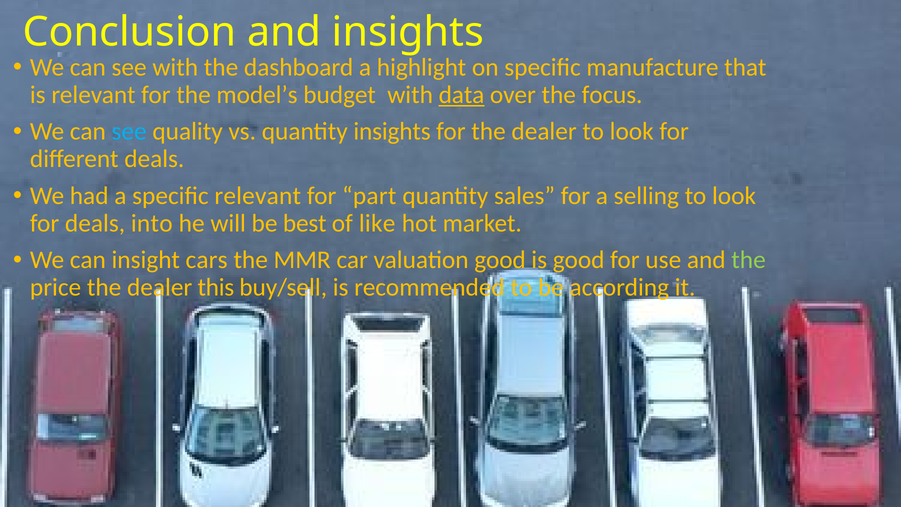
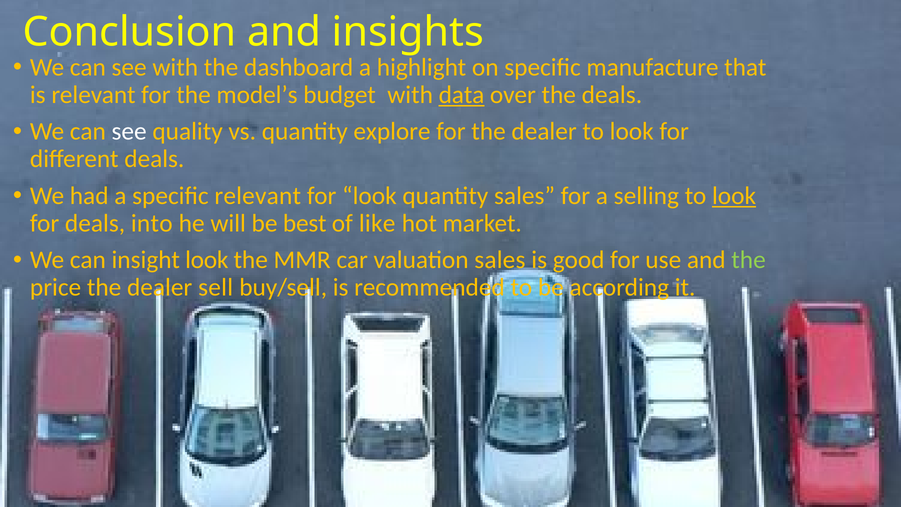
the focus: focus -> deals
see at (129, 132) colour: light blue -> white
quantity insights: insights -> explore
for part: part -> look
look at (734, 196) underline: none -> present
insight cars: cars -> look
valuation good: good -> sales
this: this -> sell
